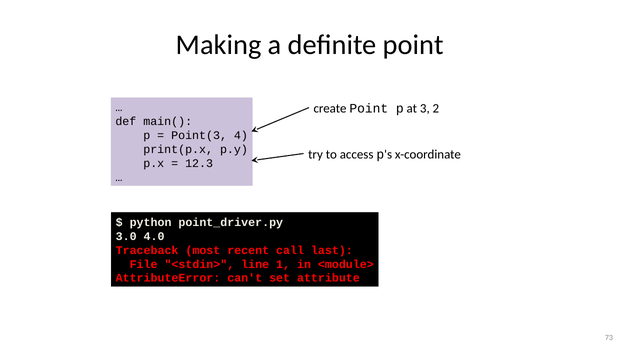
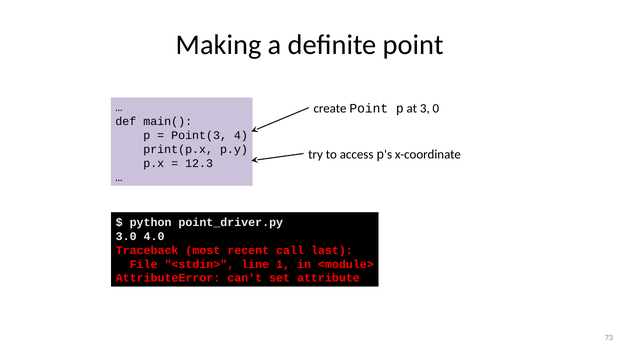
2: 2 -> 0
